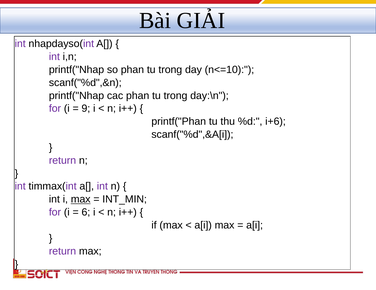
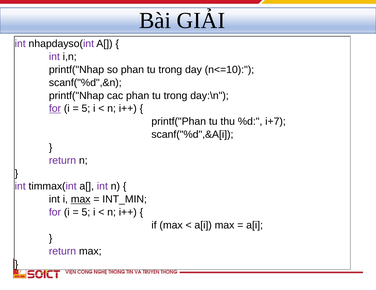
for at (55, 109) underline: none -> present
9 at (86, 109): 9 -> 5
i+6: i+6 -> i+7
6 at (86, 213): 6 -> 5
